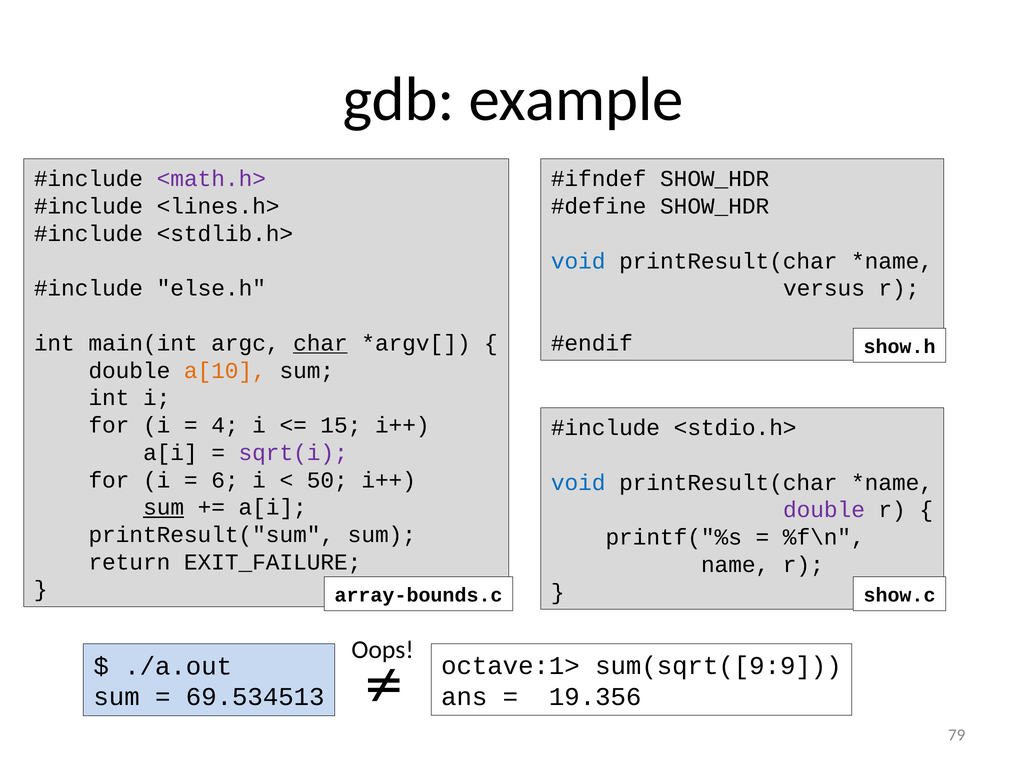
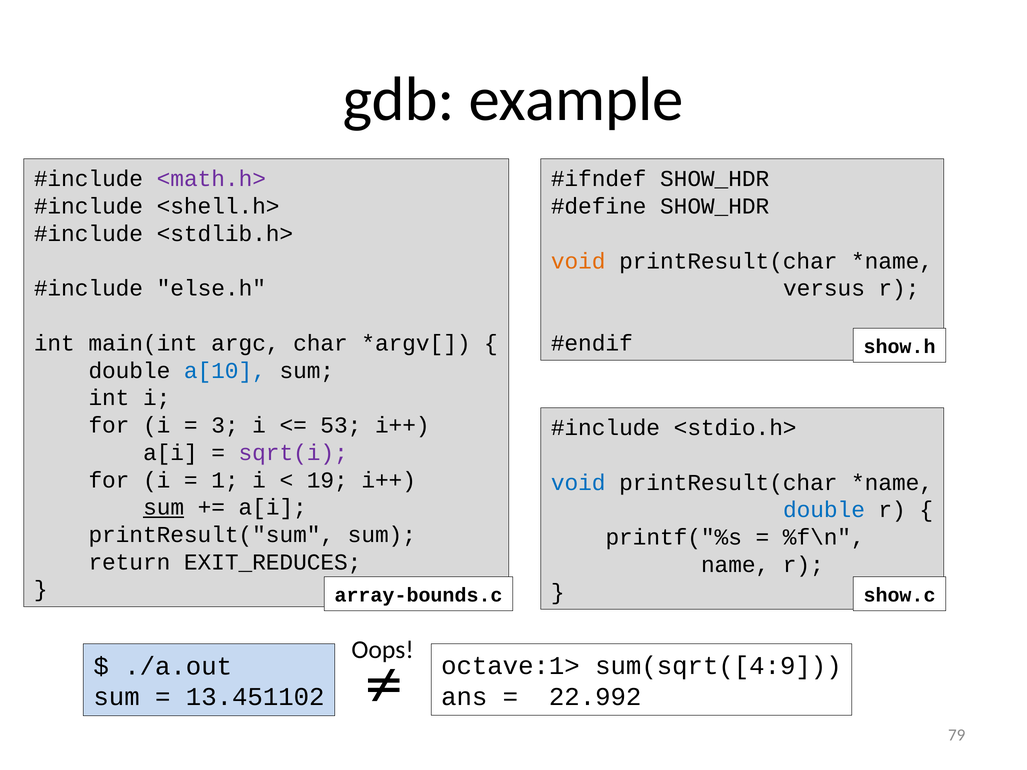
<lines.h>: <lines.h> -> <shell.h>
void at (578, 261) colour: blue -> orange
char underline: present -> none
a[10 colour: orange -> blue
4: 4 -> 3
15: 15 -> 53
6: 6 -> 1
50: 50 -> 19
double at (824, 510) colour: purple -> blue
EXIT_FAILURE: EXIT_FAILURE -> EXIT_REDUCES
sum(sqrt([9:9: sum(sqrt([9:9 -> sum(sqrt([4:9
19.356: 19.356 -> 22.992
69.534513: 69.534513 -> 13.451102
